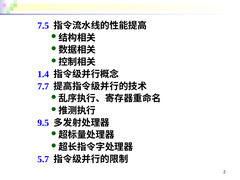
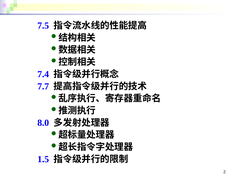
1.4: 1.4 -> 7.4
9.5: 9.5 -> 8.0
5.7: 5.7 -> 1.5
